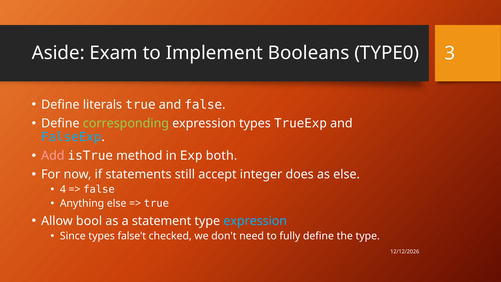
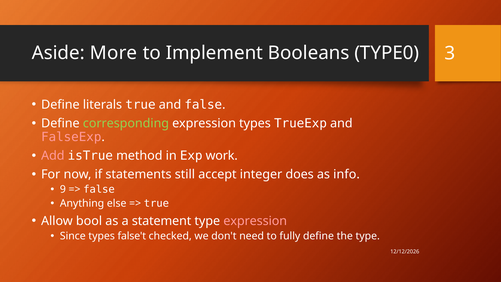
Exam: Exam -> More
FalseExp colour: light blue -> pink
both: both -> work
as else: else -> info
4: 4 -> 9
expression at (255, 221) colour: light blue -> pink
